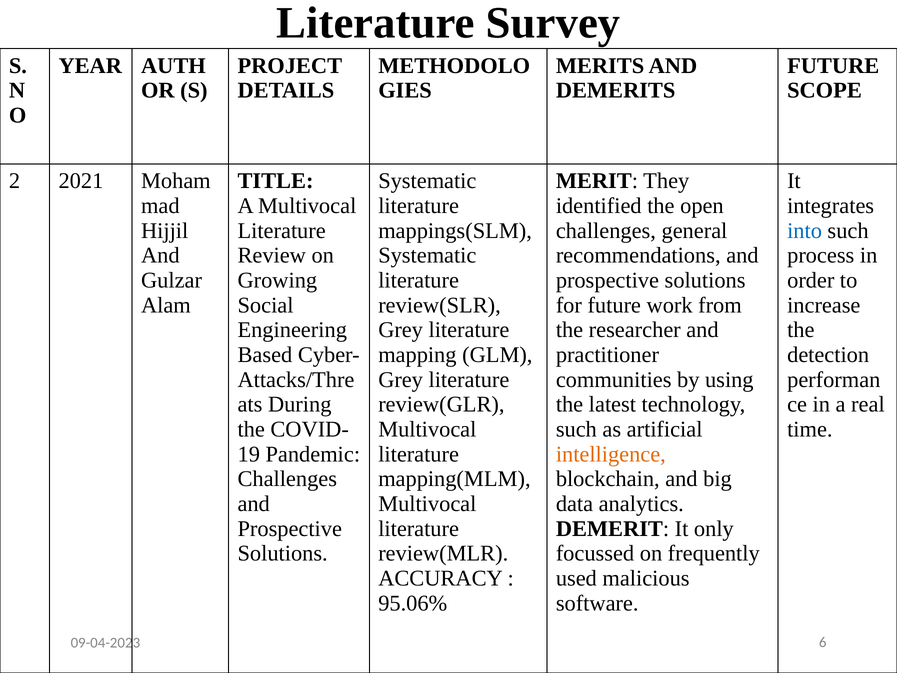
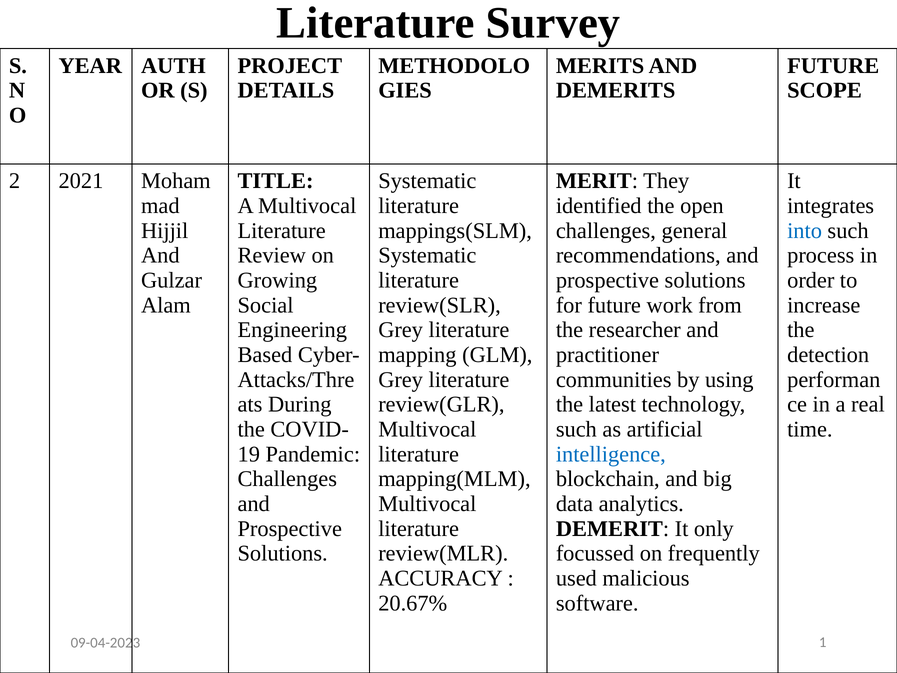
intelligence colour: orange -> blue
95.06%: 95.06% -> 20.67%
6: 6 -> 1
